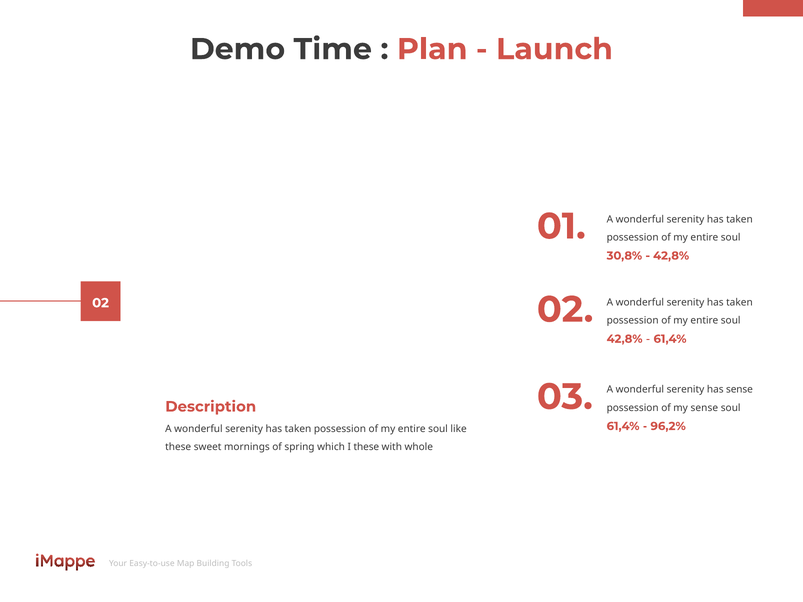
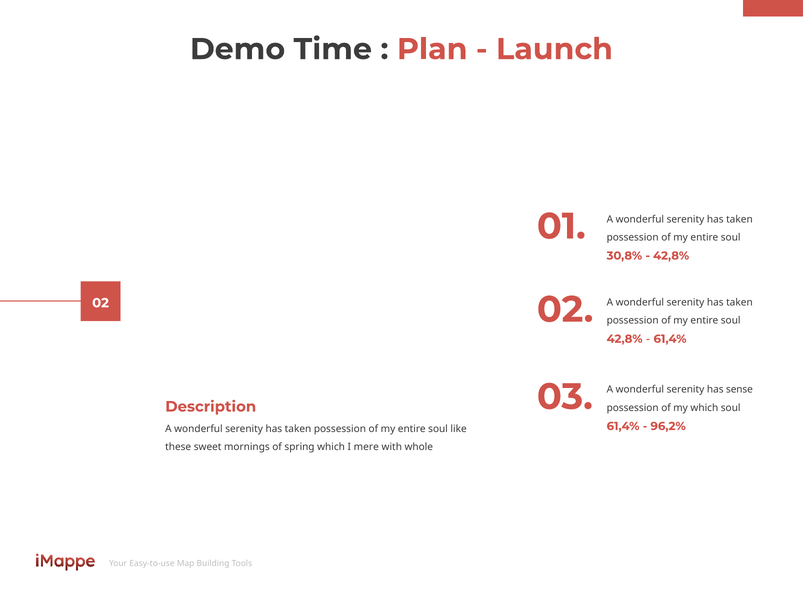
my sense: sense -> which
I these: these -> mere
